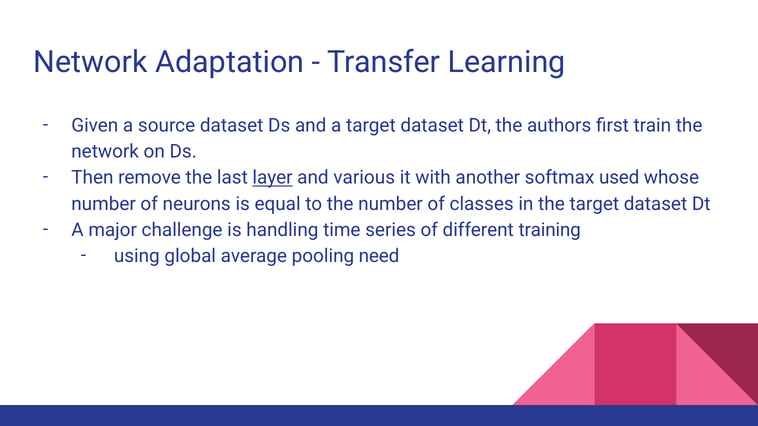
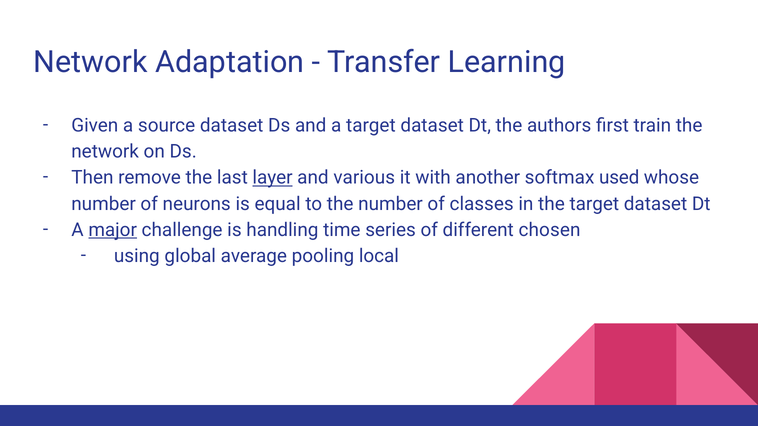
major underline: none -> present
training: training -> chosen
need: need -> local
